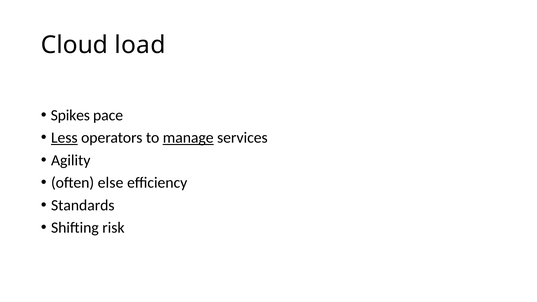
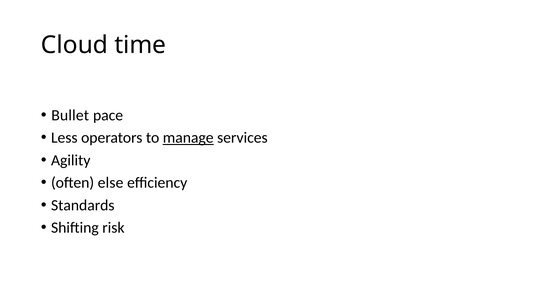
load: load -> time
Spikes: Spikes -> Bullet
Less underline: present -> none
